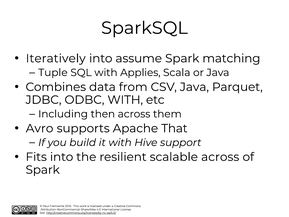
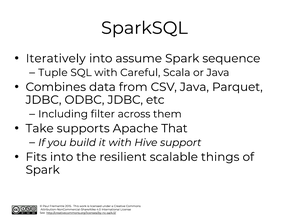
matching: matching -> sequence
Applies: Applies -> Careful
ODBC WITH: WITH -> JDBC
then: then -> filter
Avro: Avro -> Take
scalable across: across -> things
